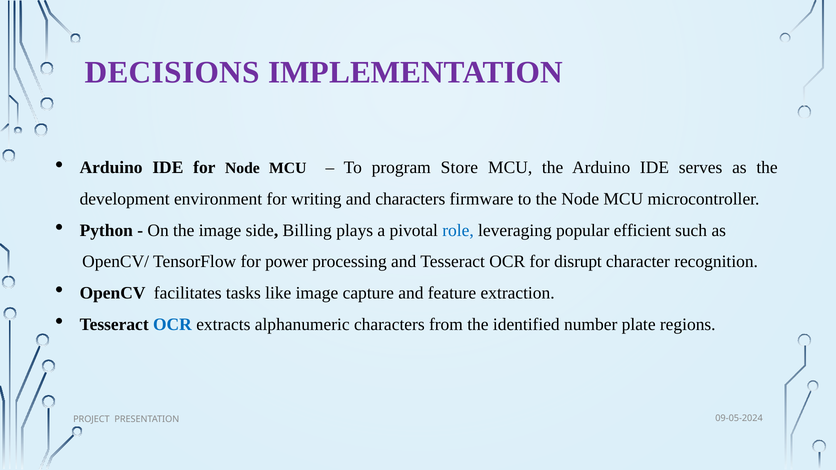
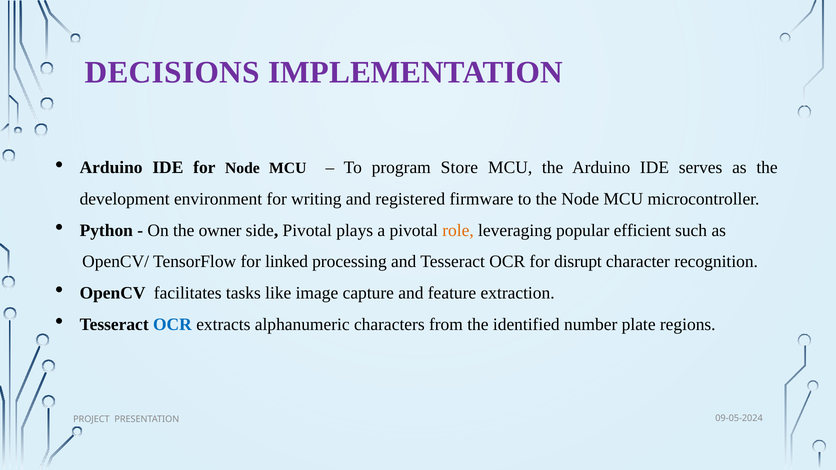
and characters: characters -> registered
the image: image -> owner
side Billing: Billing -> Pivotal
role colour: blue -> orange
power: power -> linked
